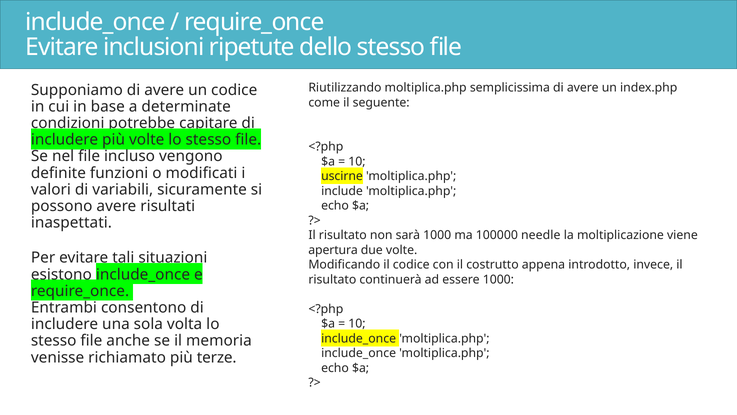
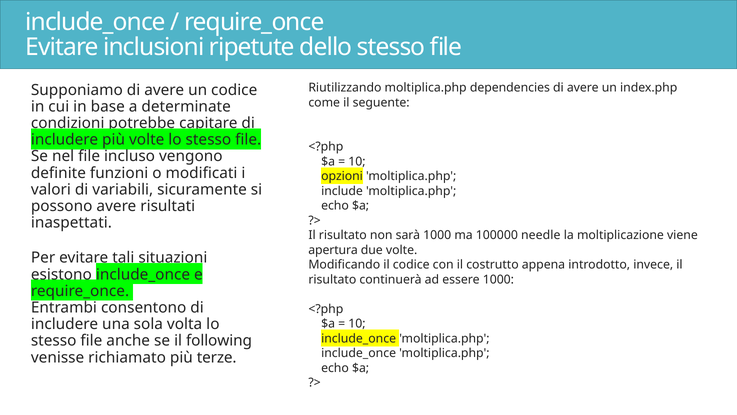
semplicissima: semplicissima -> dependencies
uscirne: uscirne -> opzioni
memoria: memoria -> following
